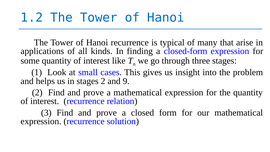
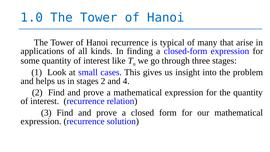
1.2: 1.2 -> 1.0
9: 9 -> 4
